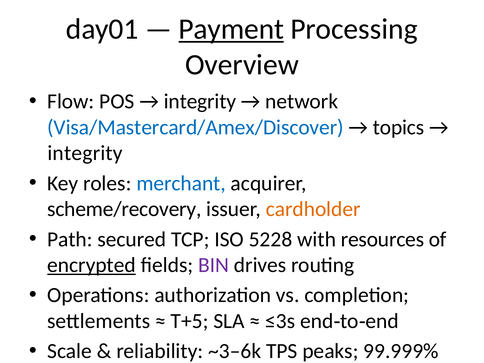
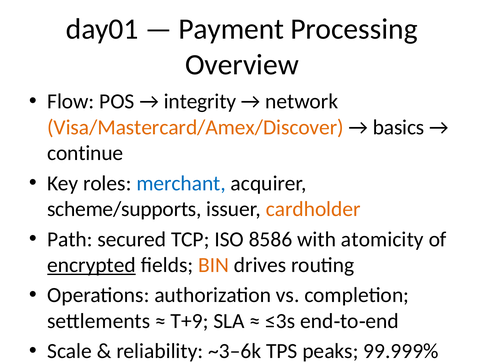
Payment underline: present -> none
Visa/Mastercard/Amex/Discover colour: blue -> orange
topics: topics -> basics
integrity at (85, 153): integrity -> continue
scheme/recovery: scheme/recovery -> scheme/supports
5228: 5228 -> 8586
resources: resources -> atomicity
BIN colour: purple -> orange
T+5: T+5 -> T+9
